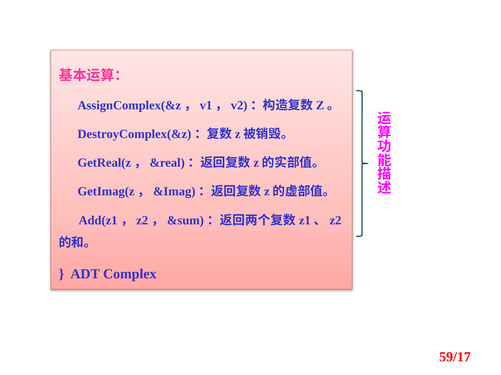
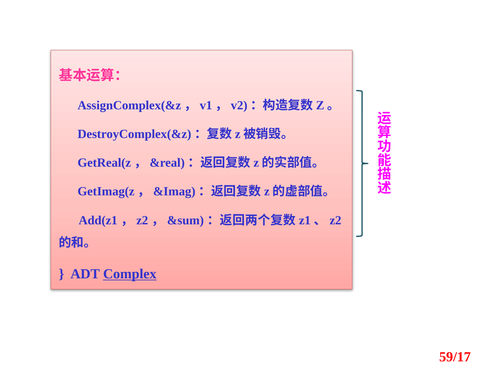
Complex underline: none -> present
